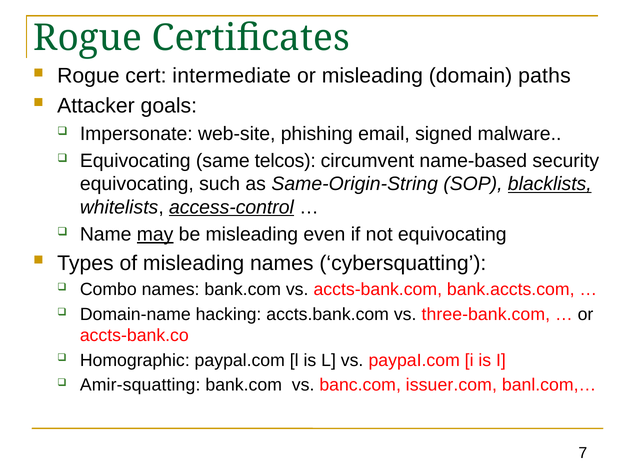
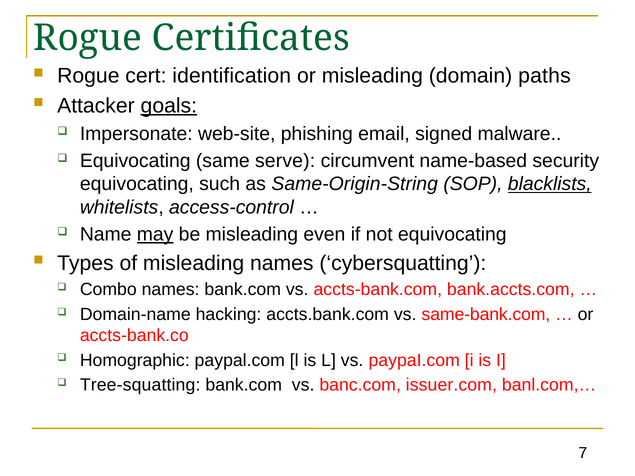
intermediate: intermediate -> identification
goals underline: none -> present
telcos: telcos -> serve
access-control underline: present -> none
three-bank.com: three-bank.com -> same-bank.com
Amir-squatting: Amir-squatting -> Tree-squatting
